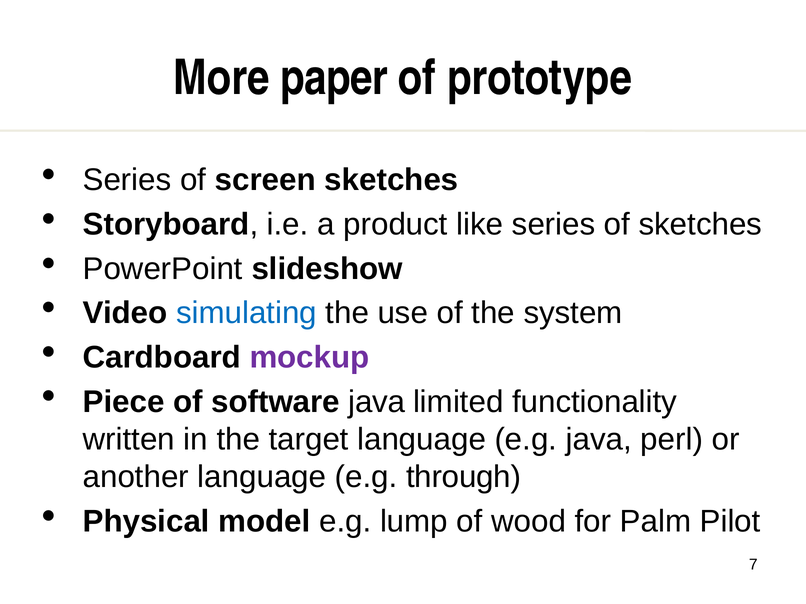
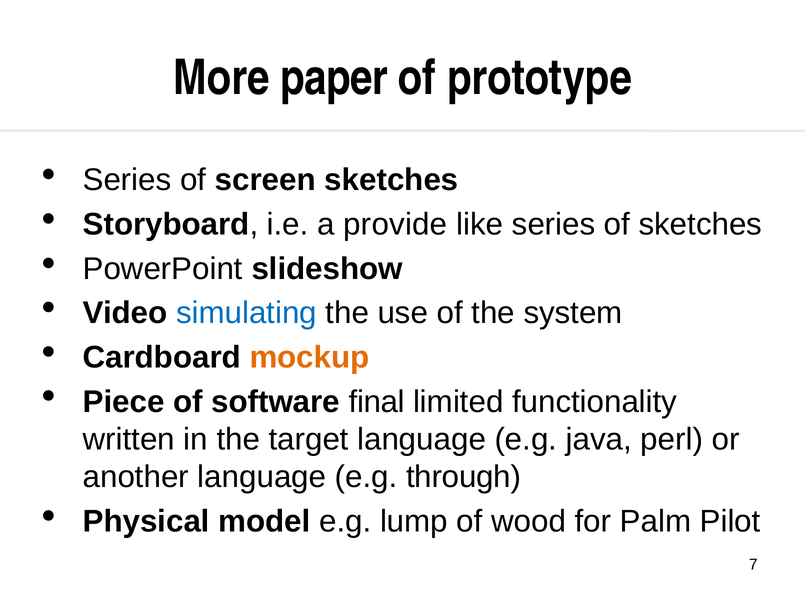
product: product -> provide
mockup colour: purple -> orange
software java: java -> final
